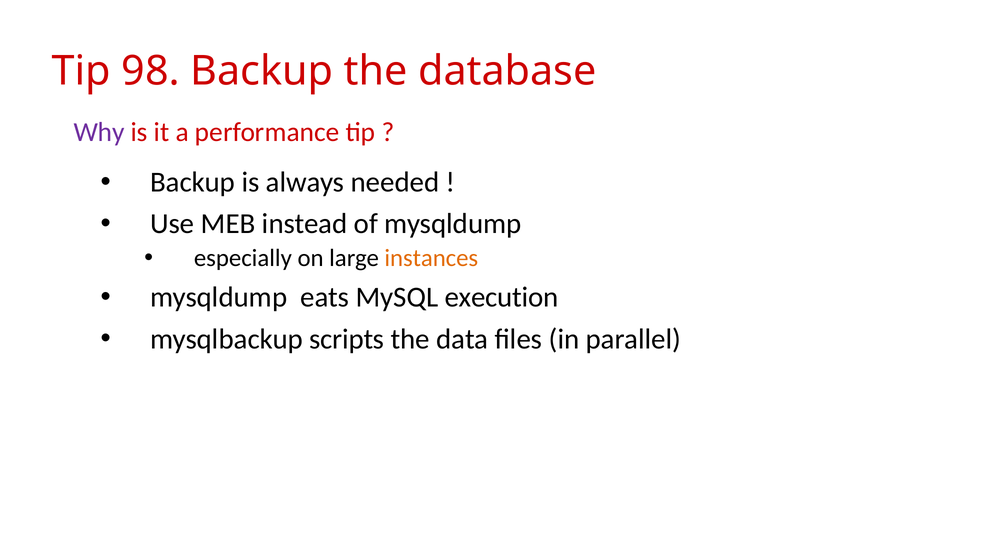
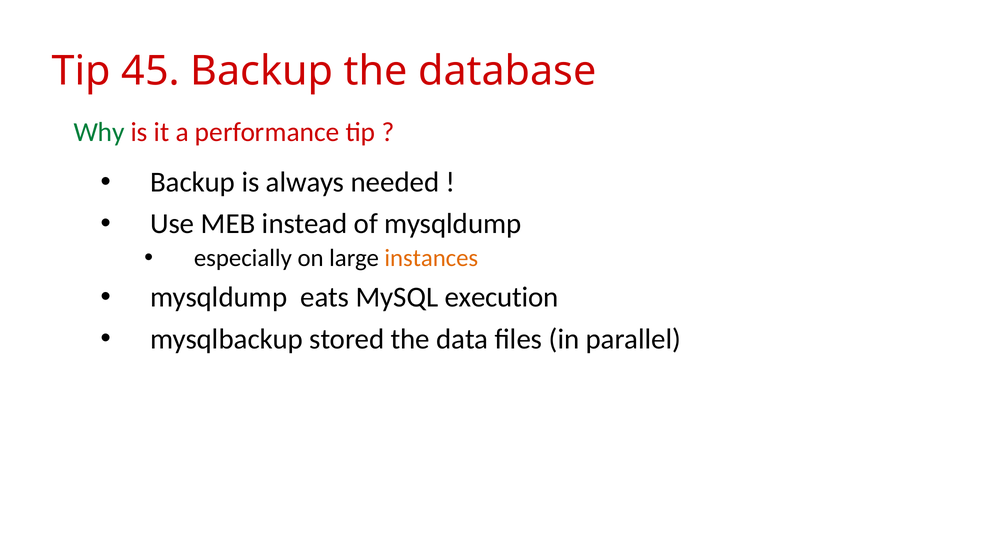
98: 98 -> 45
Why colour: purple -> green
scripts: scripts -> stored
